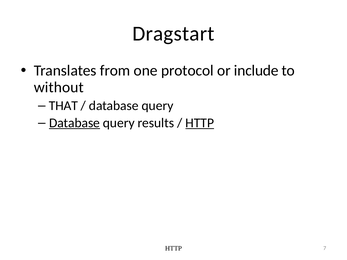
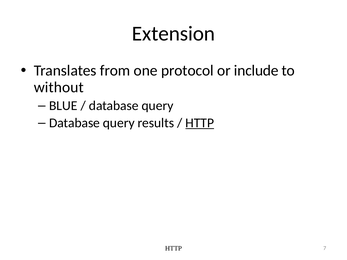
Dragstart: Dragstart -> Extension
THAT: THAT -> BLUE
Database at (74, 123) underline: present -> none
